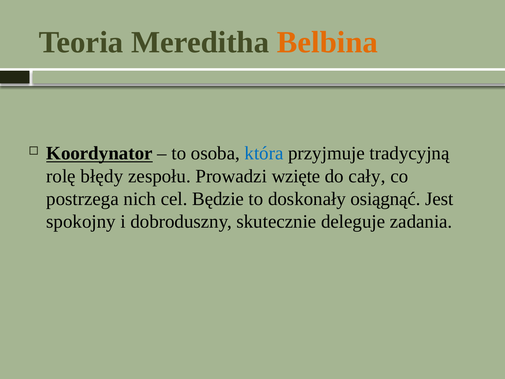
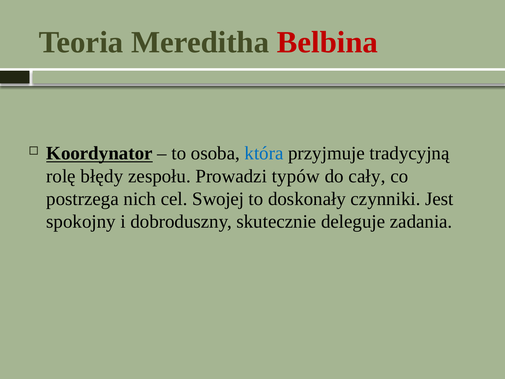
Belbina colour: orange -> red
wzięte: wzięte -> typów
Będzie: Będzie -> Swojej
osiągnąć: osiągnąć -> czynniki
